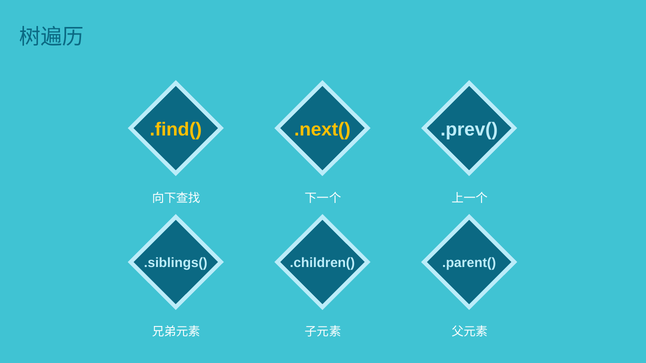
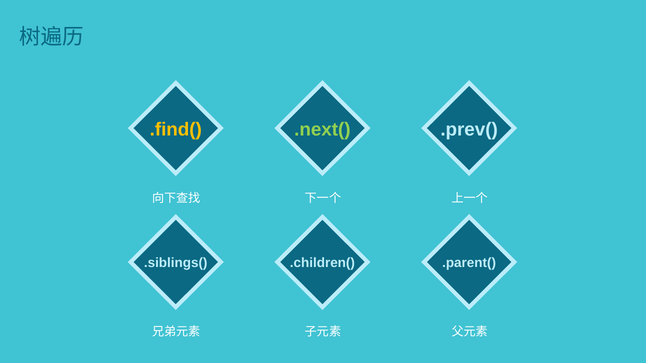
.next( colour: yellow -> light green
